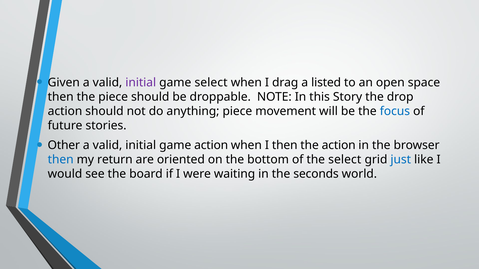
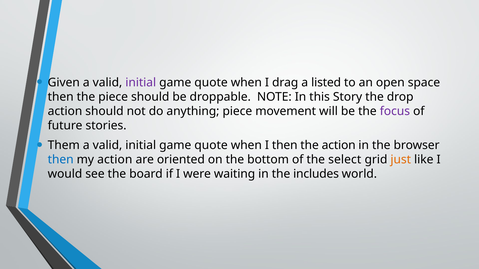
select at (211, 83): select -> quote
focus colour: blue -> purple
Other: Other -> Them
action at (211, 145): action -> quote
my return: return -> action
just colour: blue -> orange
seconds: seconds -> includes
